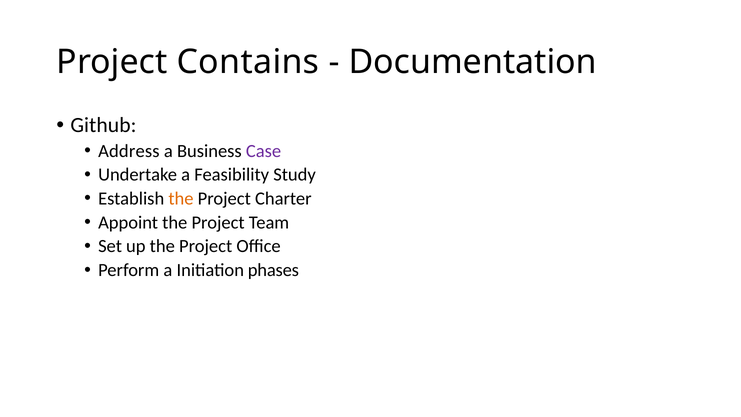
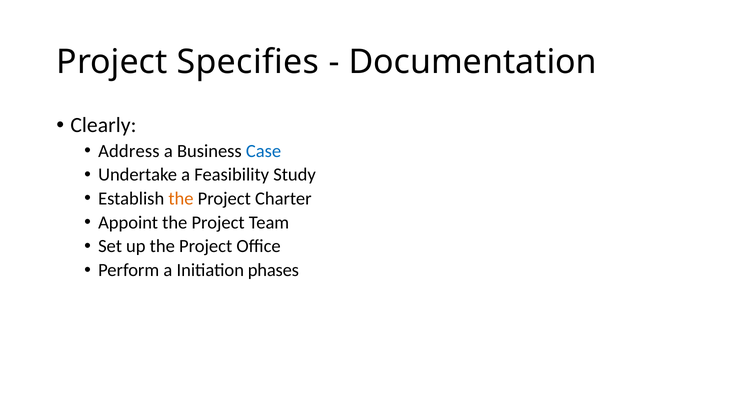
Contains: Contains -> Specifies
Github: Github -> Clearly
Case colour: purple -> blue
